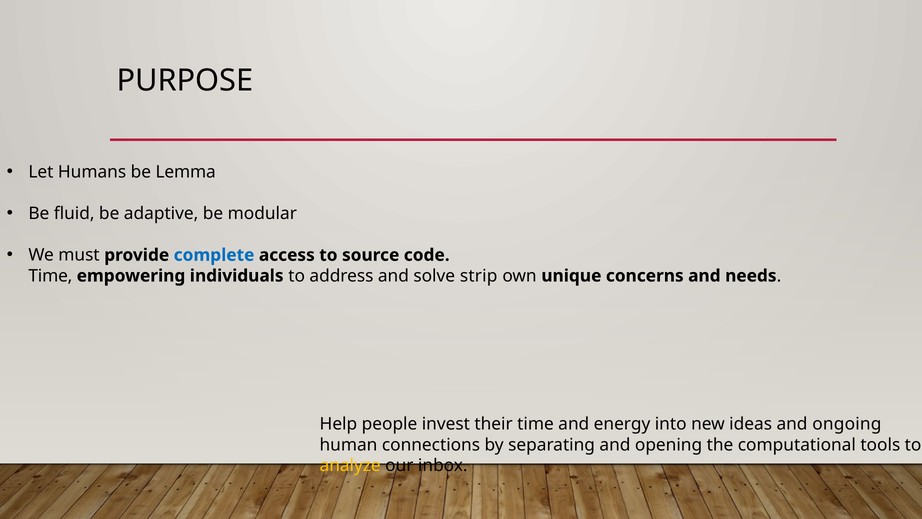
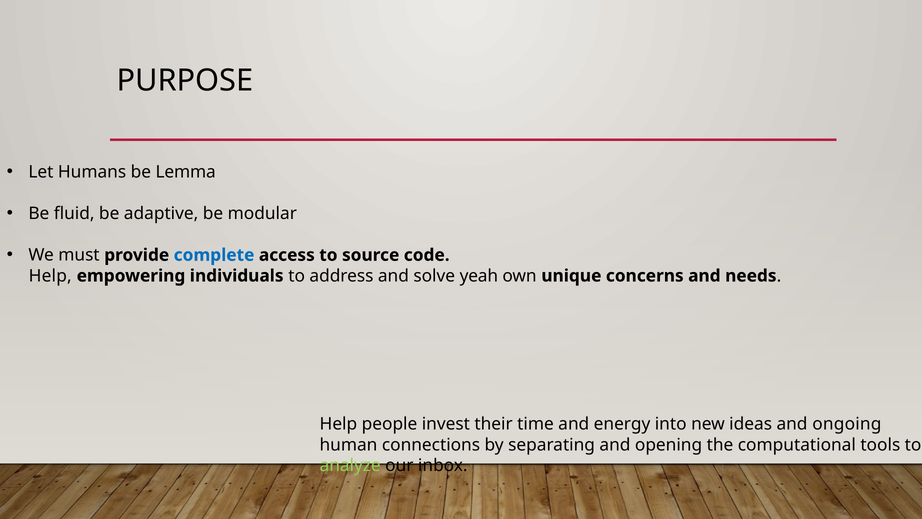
Time at (50, 276): Time -> Help
strip: strip -> yeah
analyze colour: yellow -> light green
